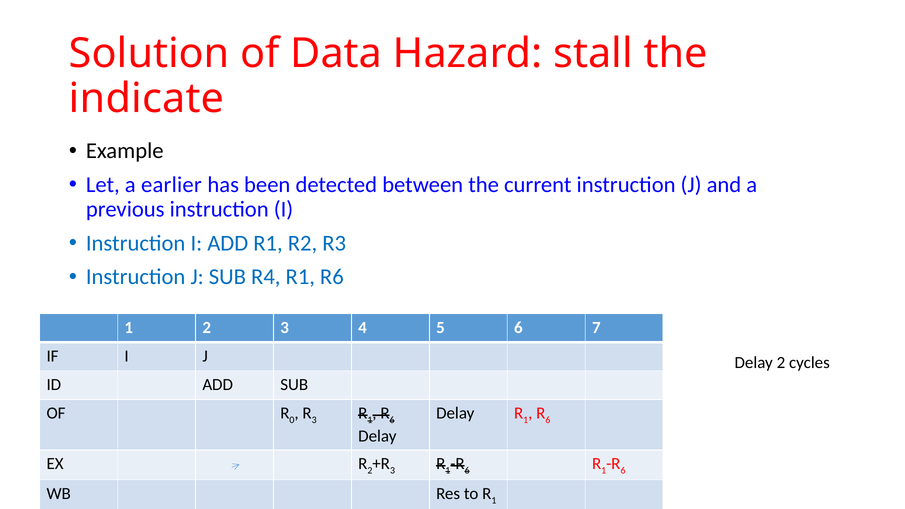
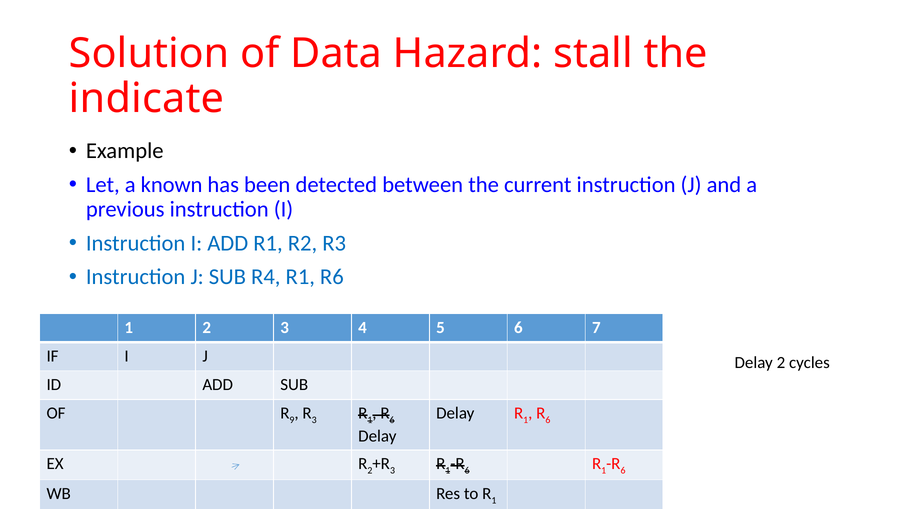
earlier: earlier -> known
0: 0 -> 9
